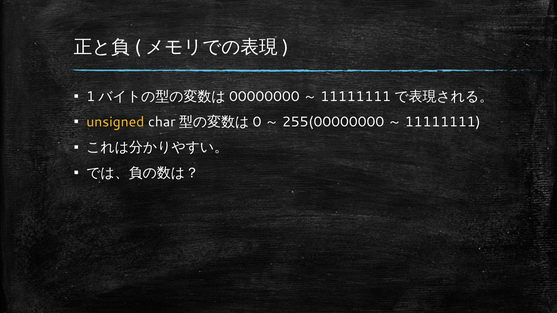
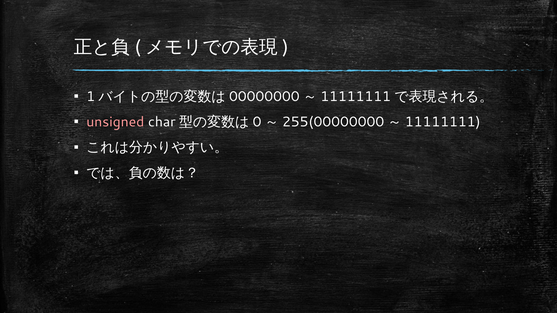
unsigned colour: yellow -> pink
